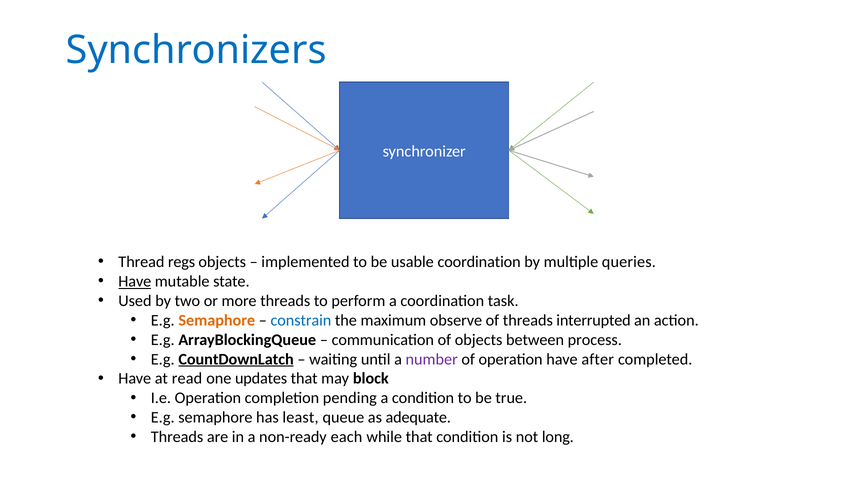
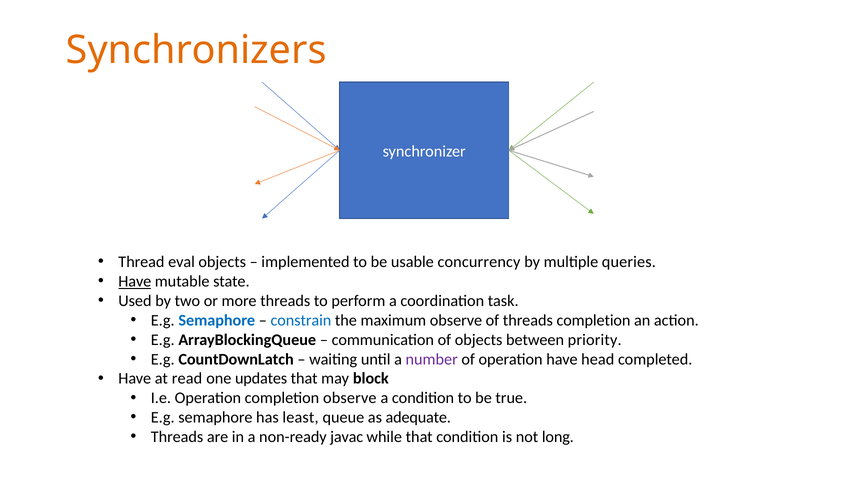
Synchronizers colour: blue -> orange
regs: regs -> eval
usable coordination: coordination -> concurrency
Semaphore at (217, 321) colour: orange -> blue
threads interrupted: interrupted -> completion
process: process -> priority
CountDownLatch underline: present -> none
after: after -> head
completion pending: pending -> observe
each: each -> javac
